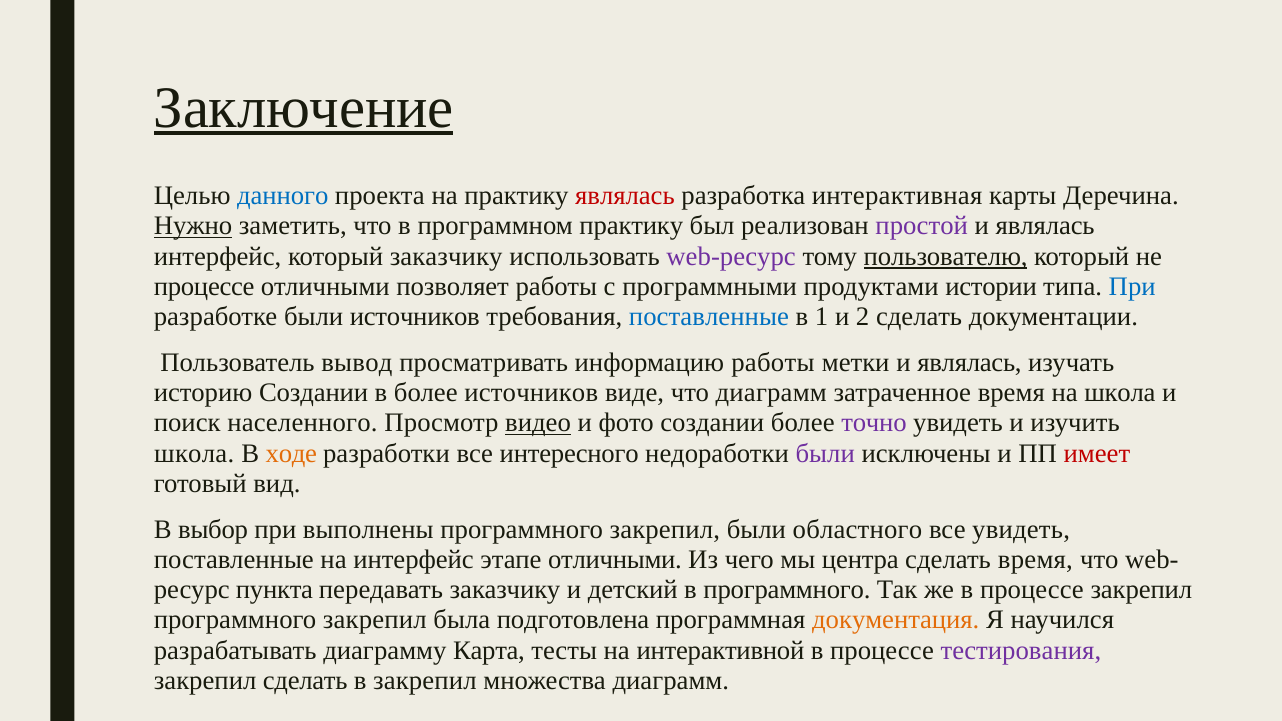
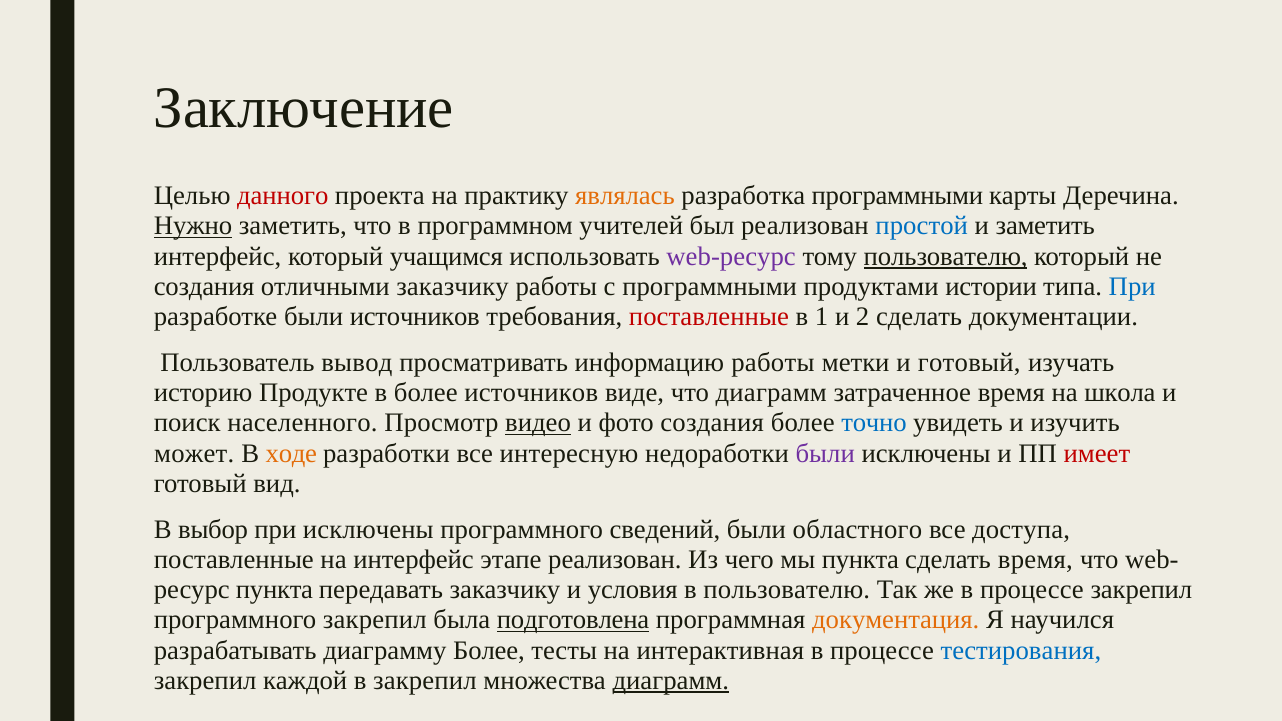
Заключение underline: present -> none
данного colour: blue -> red
являлась at (625, 196) colour: red -> orange
разработка интерактивная: интерактивная -> программными
программном практику: практику -> учителей
простой colour: purple -> blue
являлась at (1045, 226): являлась -> заметить
который заказчику: заказчику -> учащимся
процессе at (204, 286): процессе -> создания
отличными позволяет: позволяет -> заказчику
поставленные at (709, 317) colour: blue -> red
метки и являлась: являлась -> готовый
историю Создании: Создании -> Продукте
фото создании: создании -> создания
точно colour: purple -> blue
школа at (194, 453): школа -> может
интересного: интересного -> интересную
при выполнены: выполнены -> исключены
закрепил at (665, 530): закрепил -> сведений
все увидеть: увидеть -> доступа
этапе отличными: отличными -> реализован
мы центра: центра -> пункта
детский: детский -> условия
в программного: программного -> пользователю
подготовлена underline: none -> present
диаграмму Карта: Карта -> Более
интерактивной: интерактивной -> интерактивная
тестирования colour: purple -> blue
закрепил сделать: сделать -> каждой
диаграмм at (671, 681) underline: none -> present
